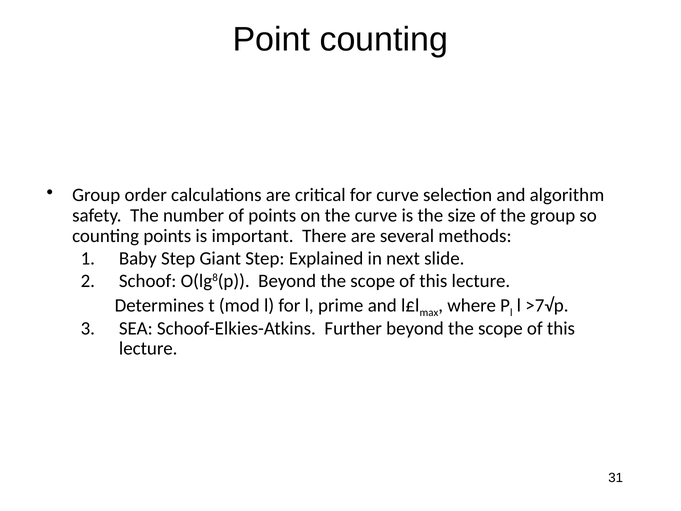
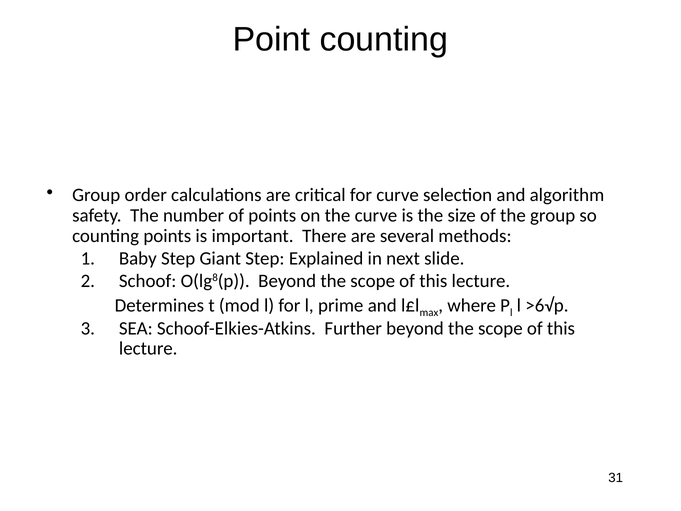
>7√p: >7√p -> >6√p
